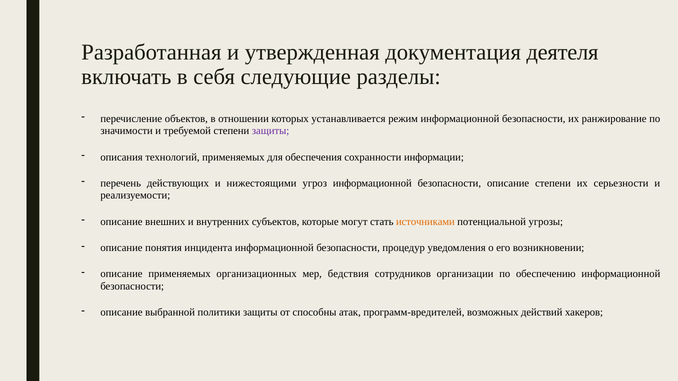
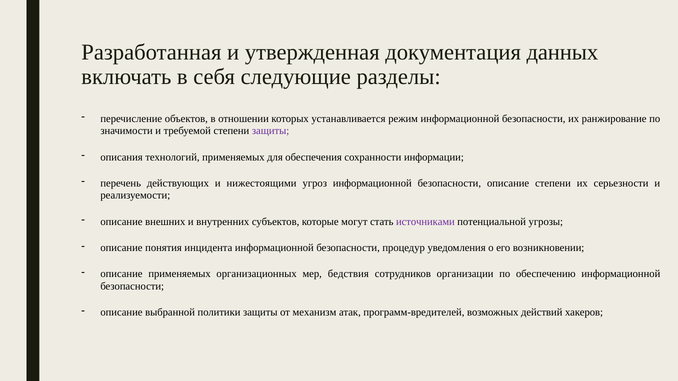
деятеля: деятеля -> данных
источниками colour: orange -> purple
способны: способны -> механизм
